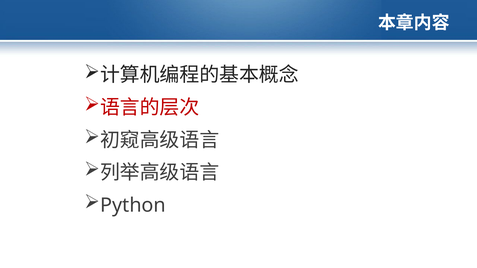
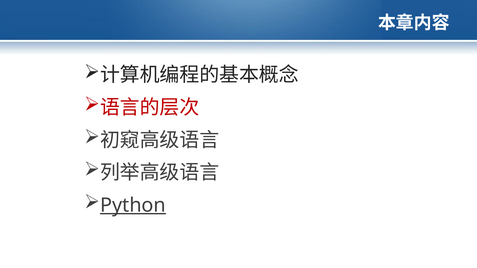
Python underline: none -> present
